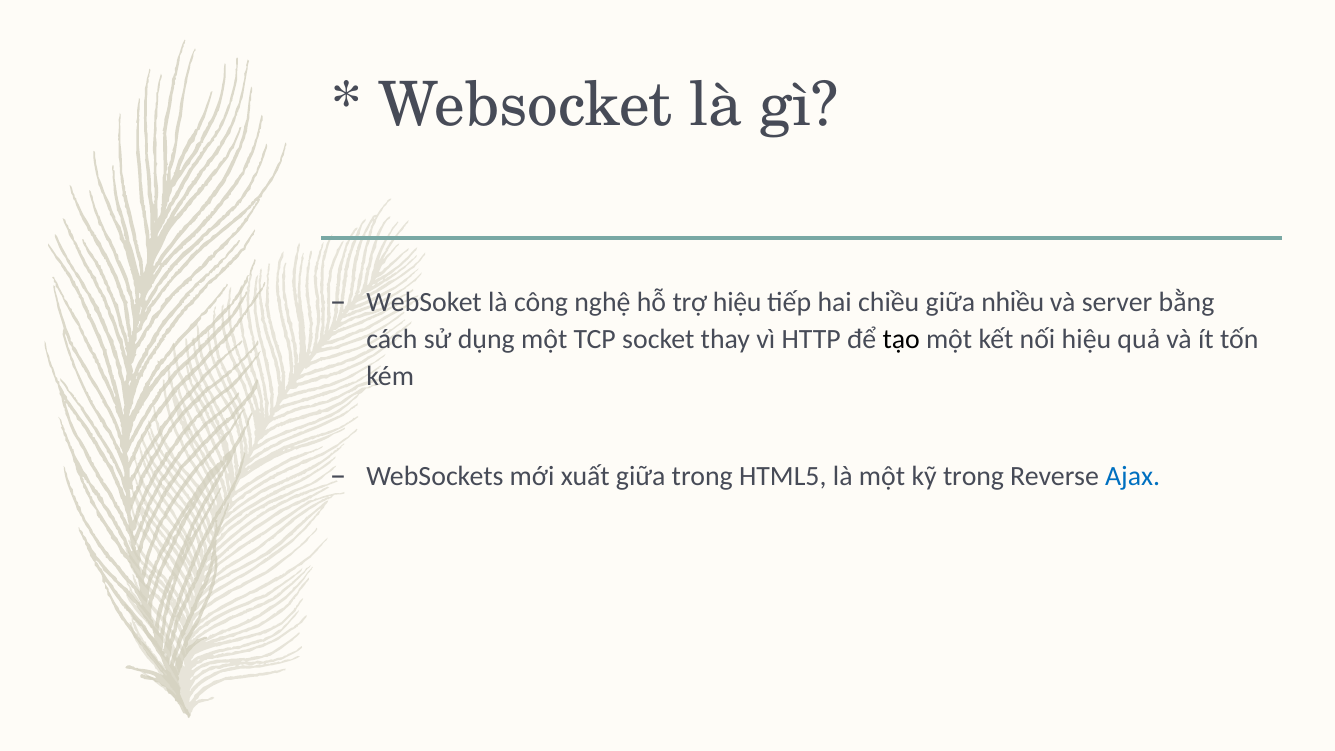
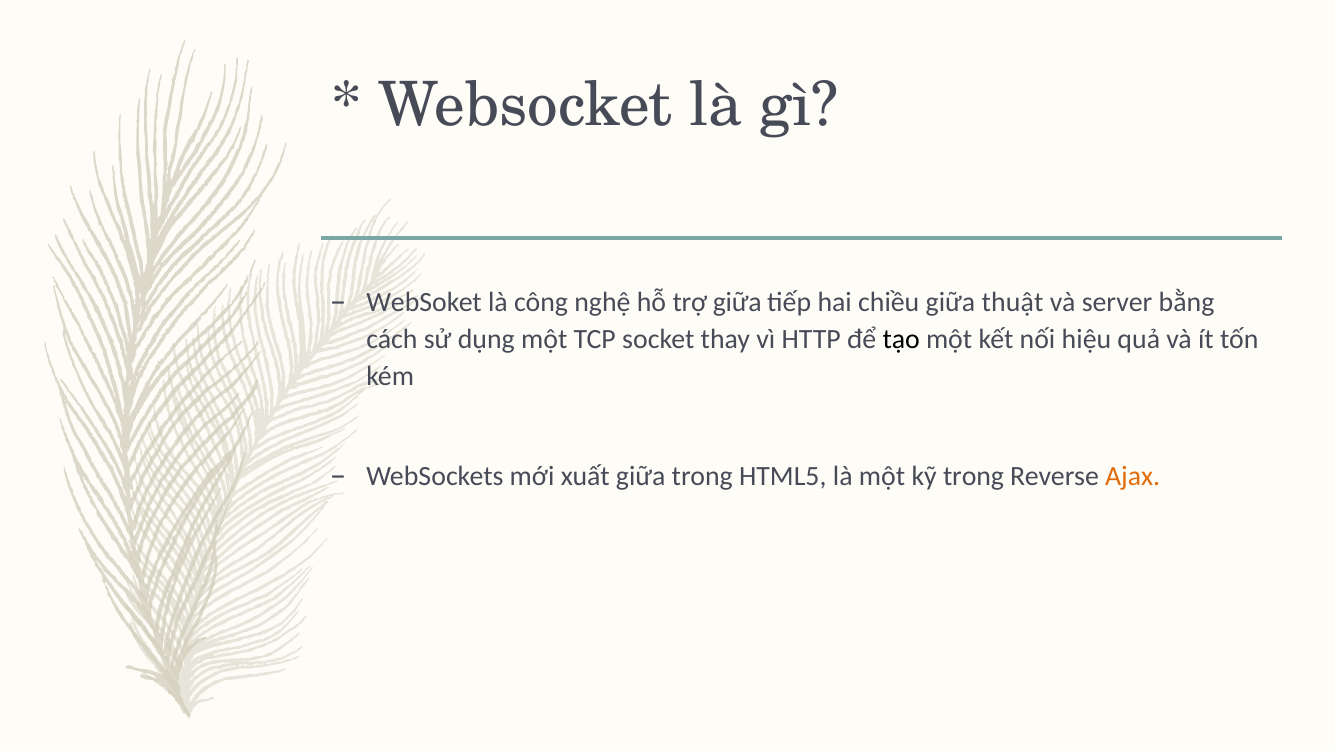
trợ hiệu: hiệu -> giữa
nhiều: nhiều -> thuật
Ajax colour: blue -> orange
